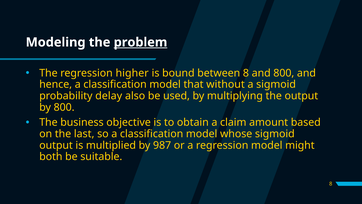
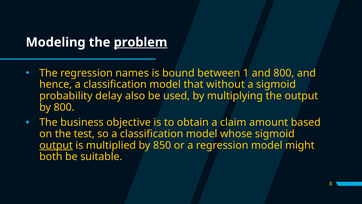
higher: higher -> names
between 8: 8 -> 1
last: last -> test
output at (56, 145) underline: none -> present
987: 987 -> 850
